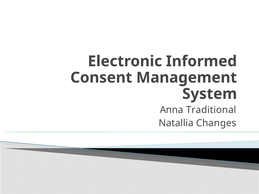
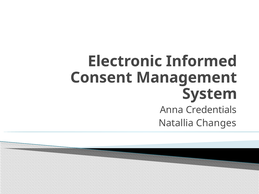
Traditional: Traditional -> Credentials
